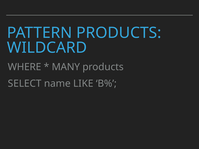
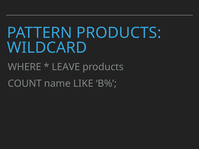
MANY: MANY -> LEAVE
SELECT: SELECT -> COUNT
